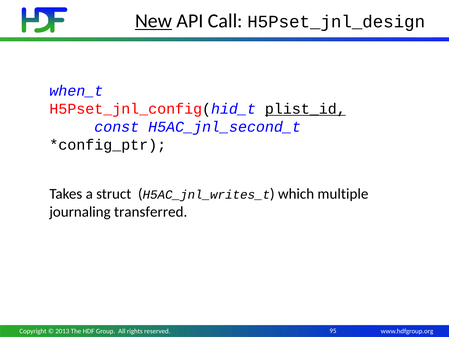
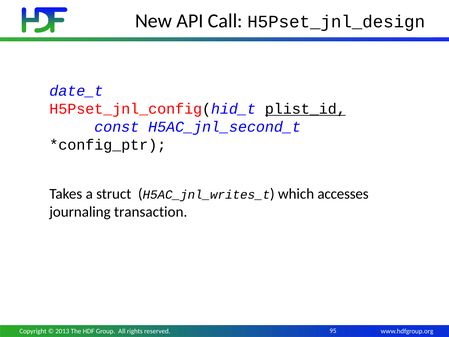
New underline: present -> none
when_t: when_t -> date_t
multiple: multiple -> accesses
transferred: transferred -> transaction
